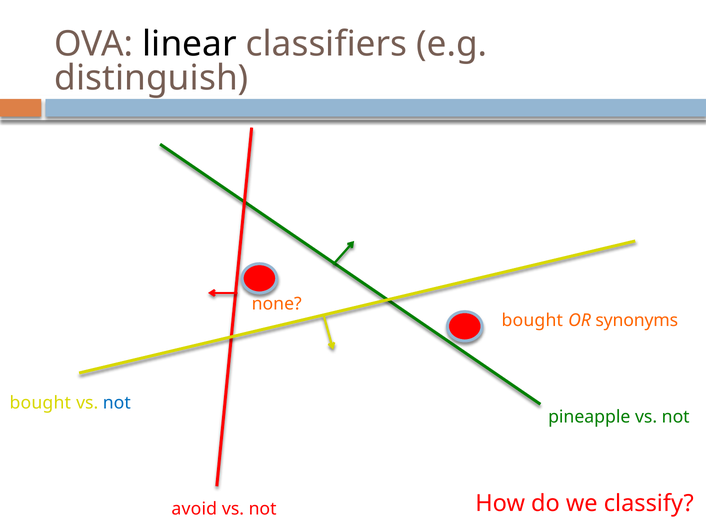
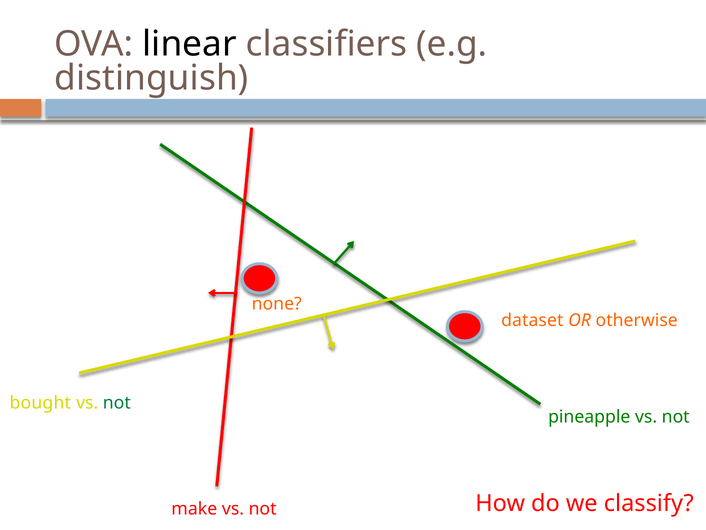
bought at (532, 320): bought -> dataset
synonyms: synonyms -> otherwise
not at (117, 402) colour: blue -> green
avoid: avoid -> make
